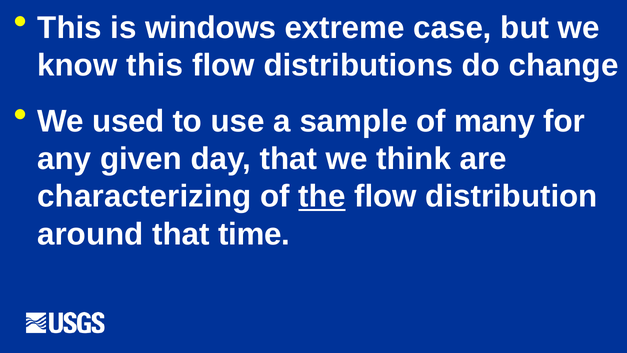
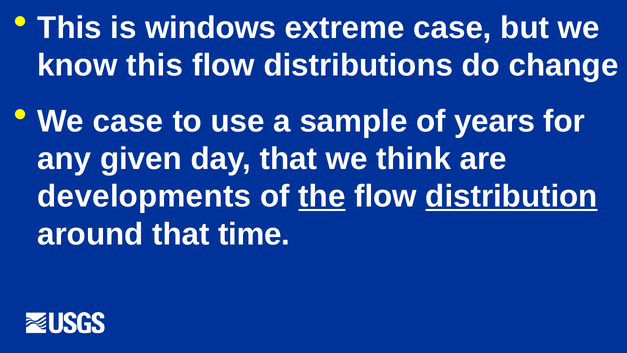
We used: used -> case
many: many -> years
characterizing: characterizing -> developments
distribution underline: none -> present
